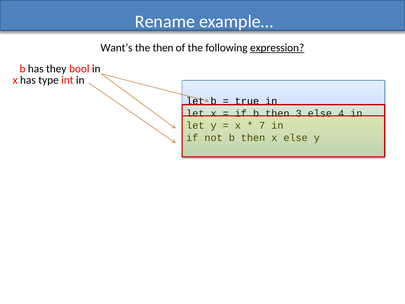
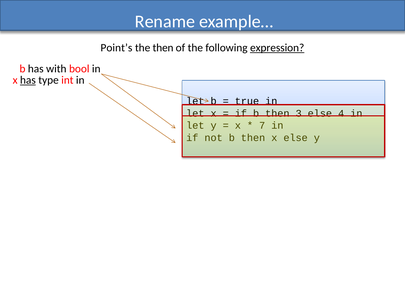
Want’s: Want’s -> Point’s
they: they -> with
has at (28, 80) underline: none -> present
